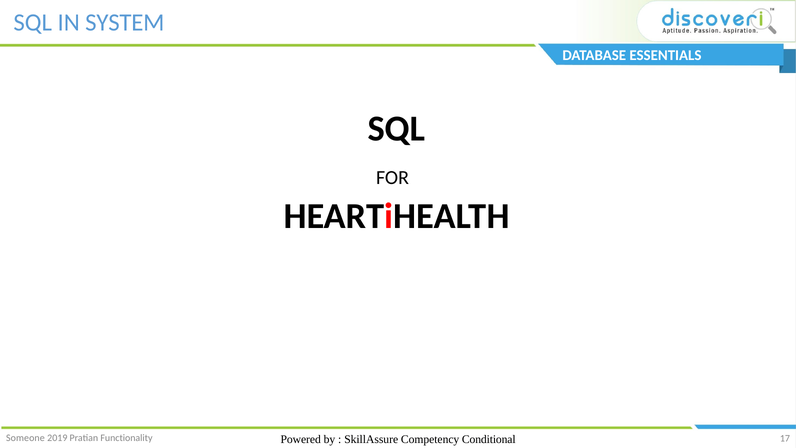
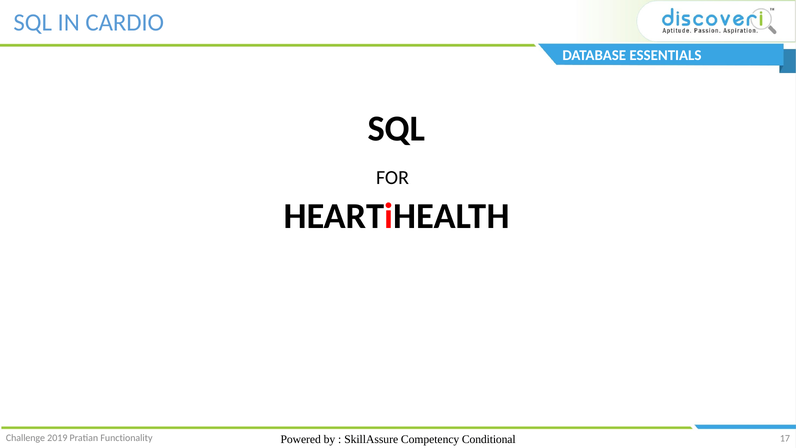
SYSTEM: SYSTEM -> CARDIO
Someone: Someone -> Challenge
